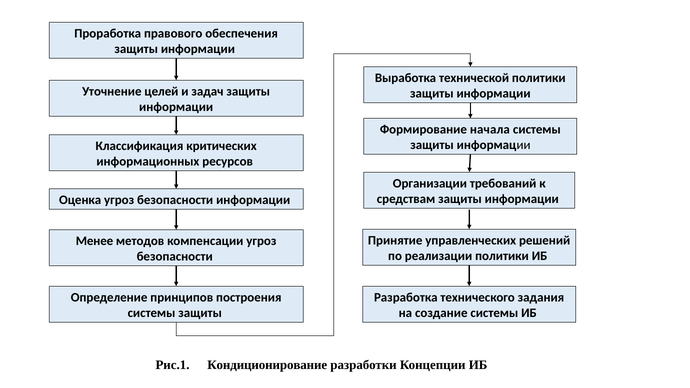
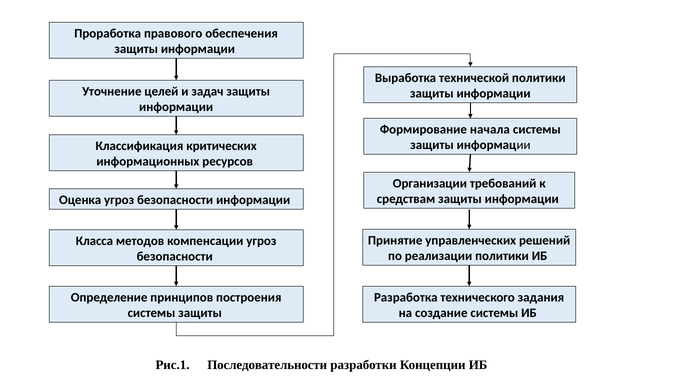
Менее: Менее -> Класса
Кондиционирование: Кондиционирование -> Последовательности
